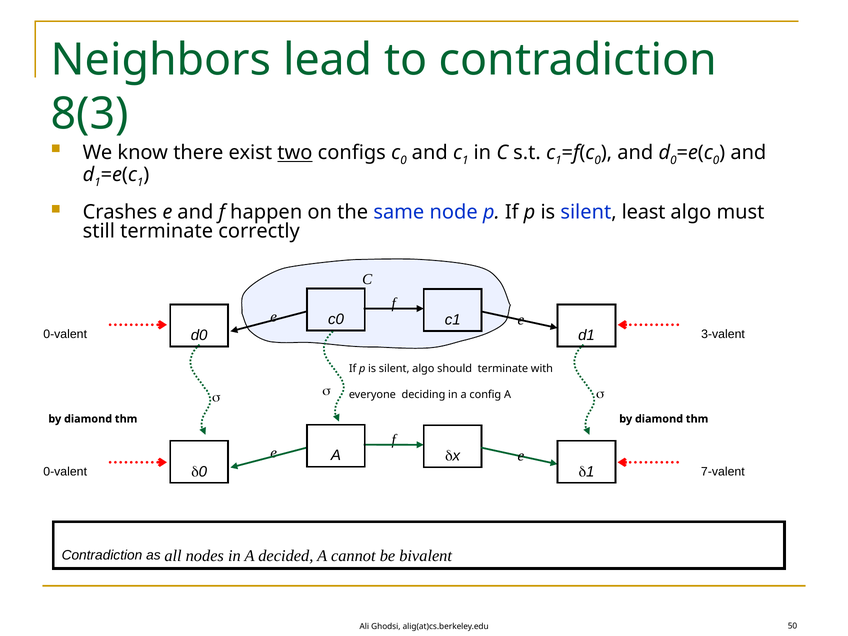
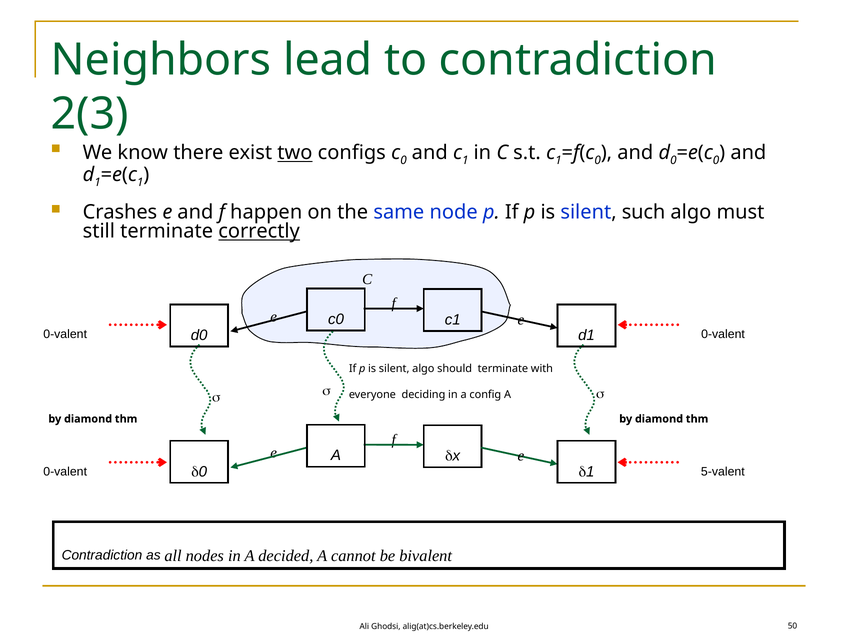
8(3: 8(3 -> 2(3
least: least -> such
correctly underline: none -> present
0-valent 3-valent: 3-valent -> 0-valent
7-valent: 7-valent -> 5-valent
